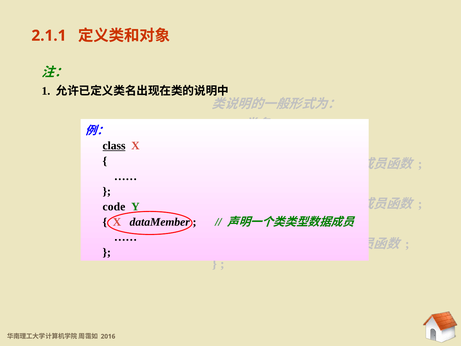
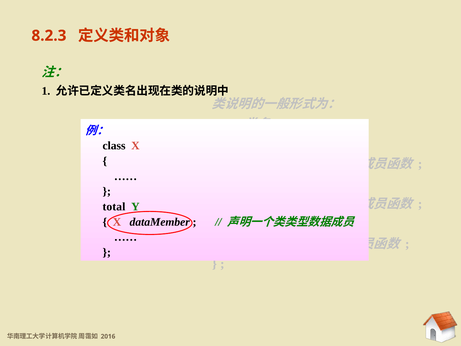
2.1.1: 2.1.1 -> 8.2.3
class at (114, 146) underline: present -> none
code: code -> total
